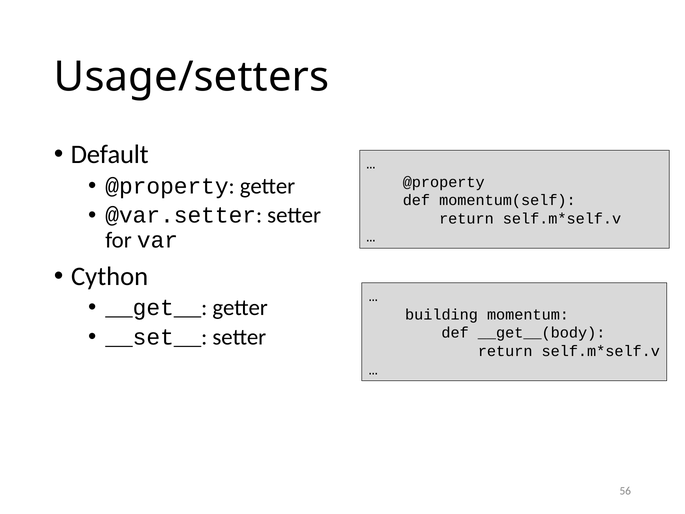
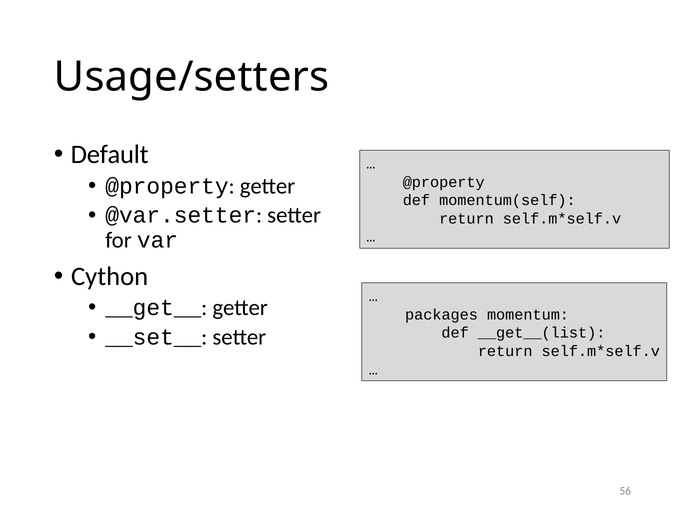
building: building -> packages
__get__(body: __get__(body -> __get__(list
